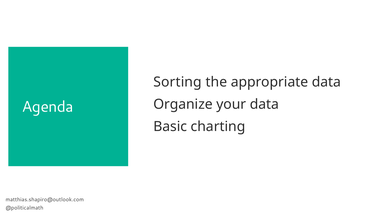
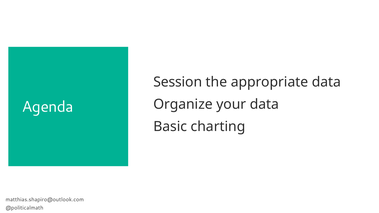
Sorting: Sorting -> Session
